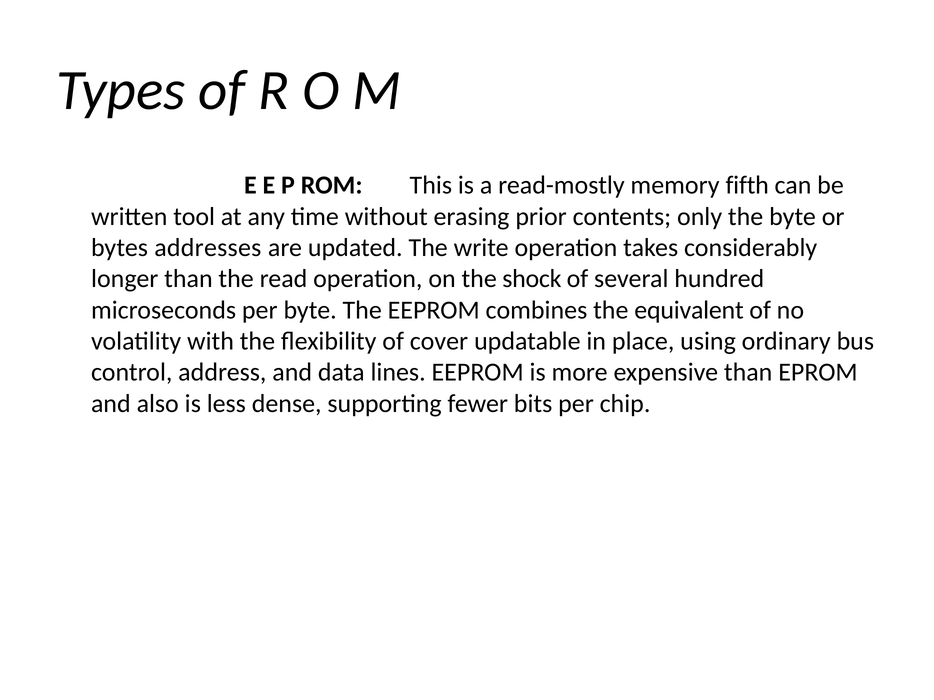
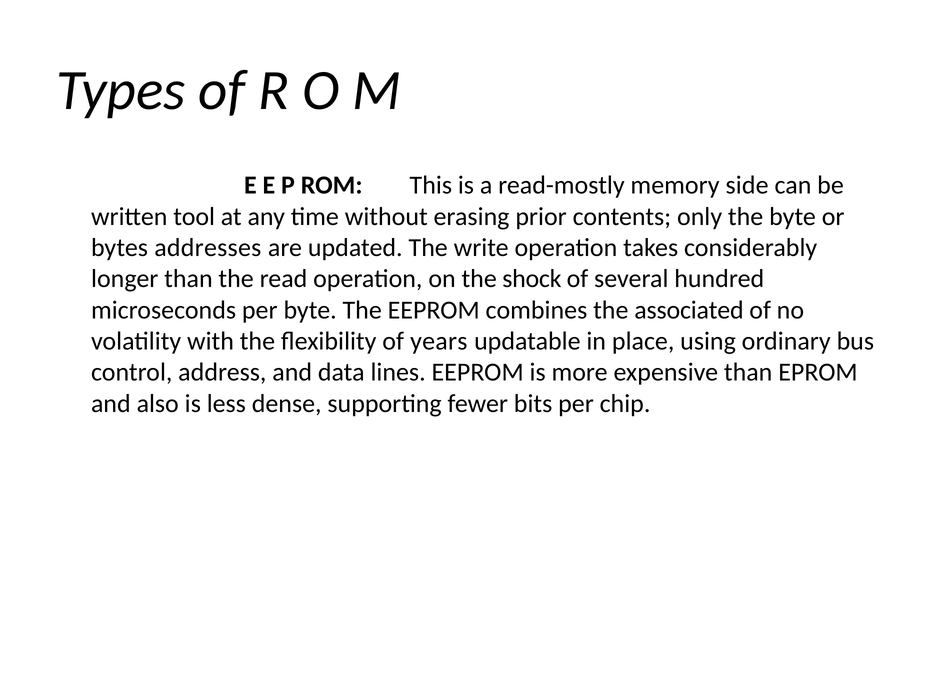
fifth: fifth -> side
equivalent: equivalent -> associated
cover: cover -> years
